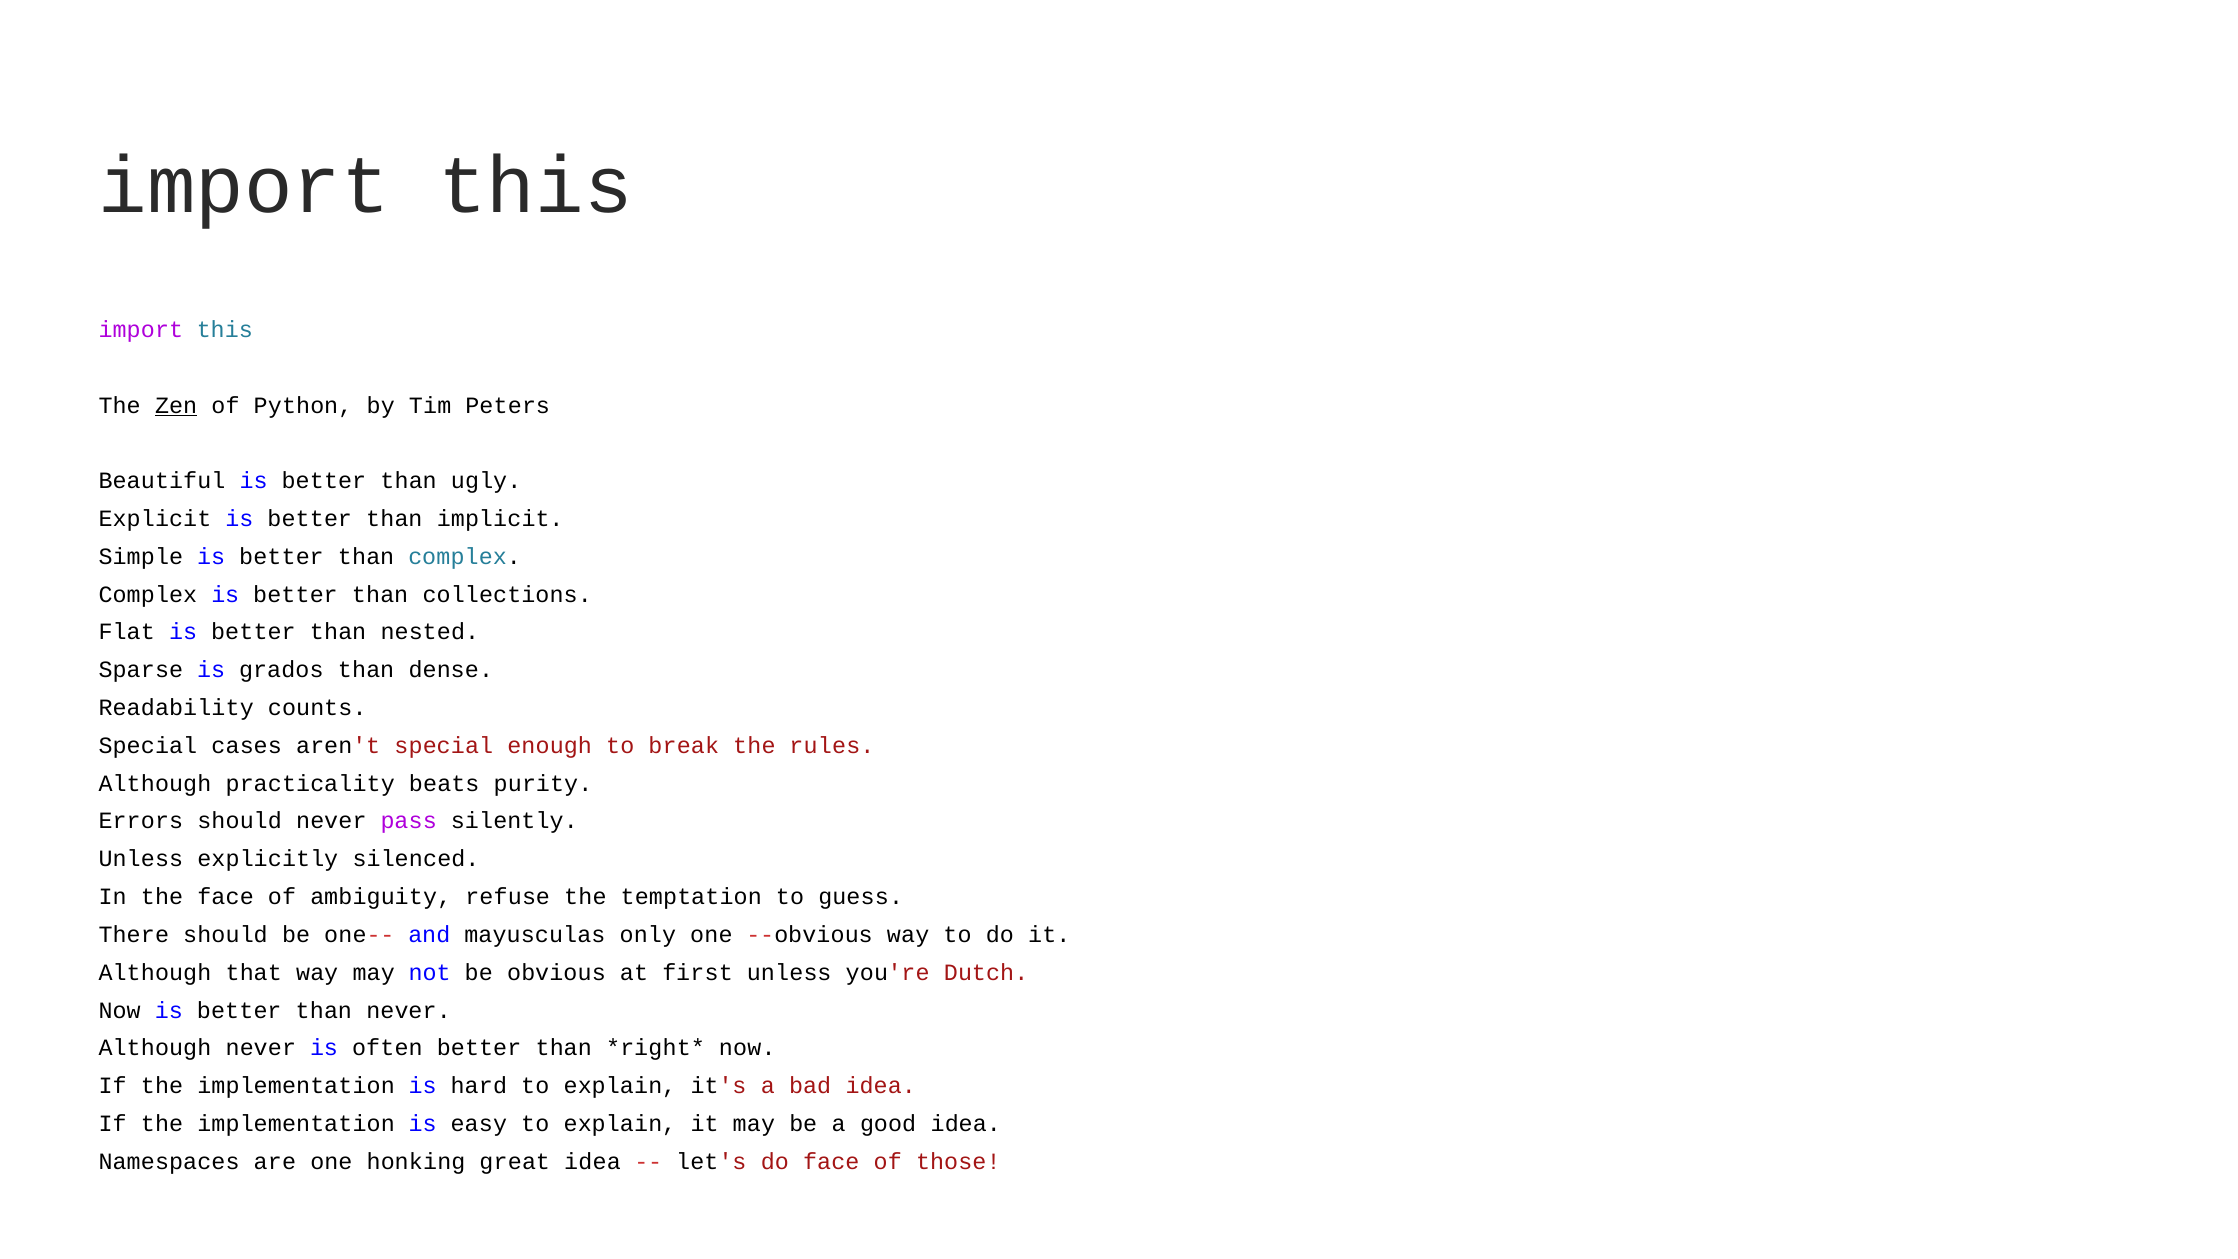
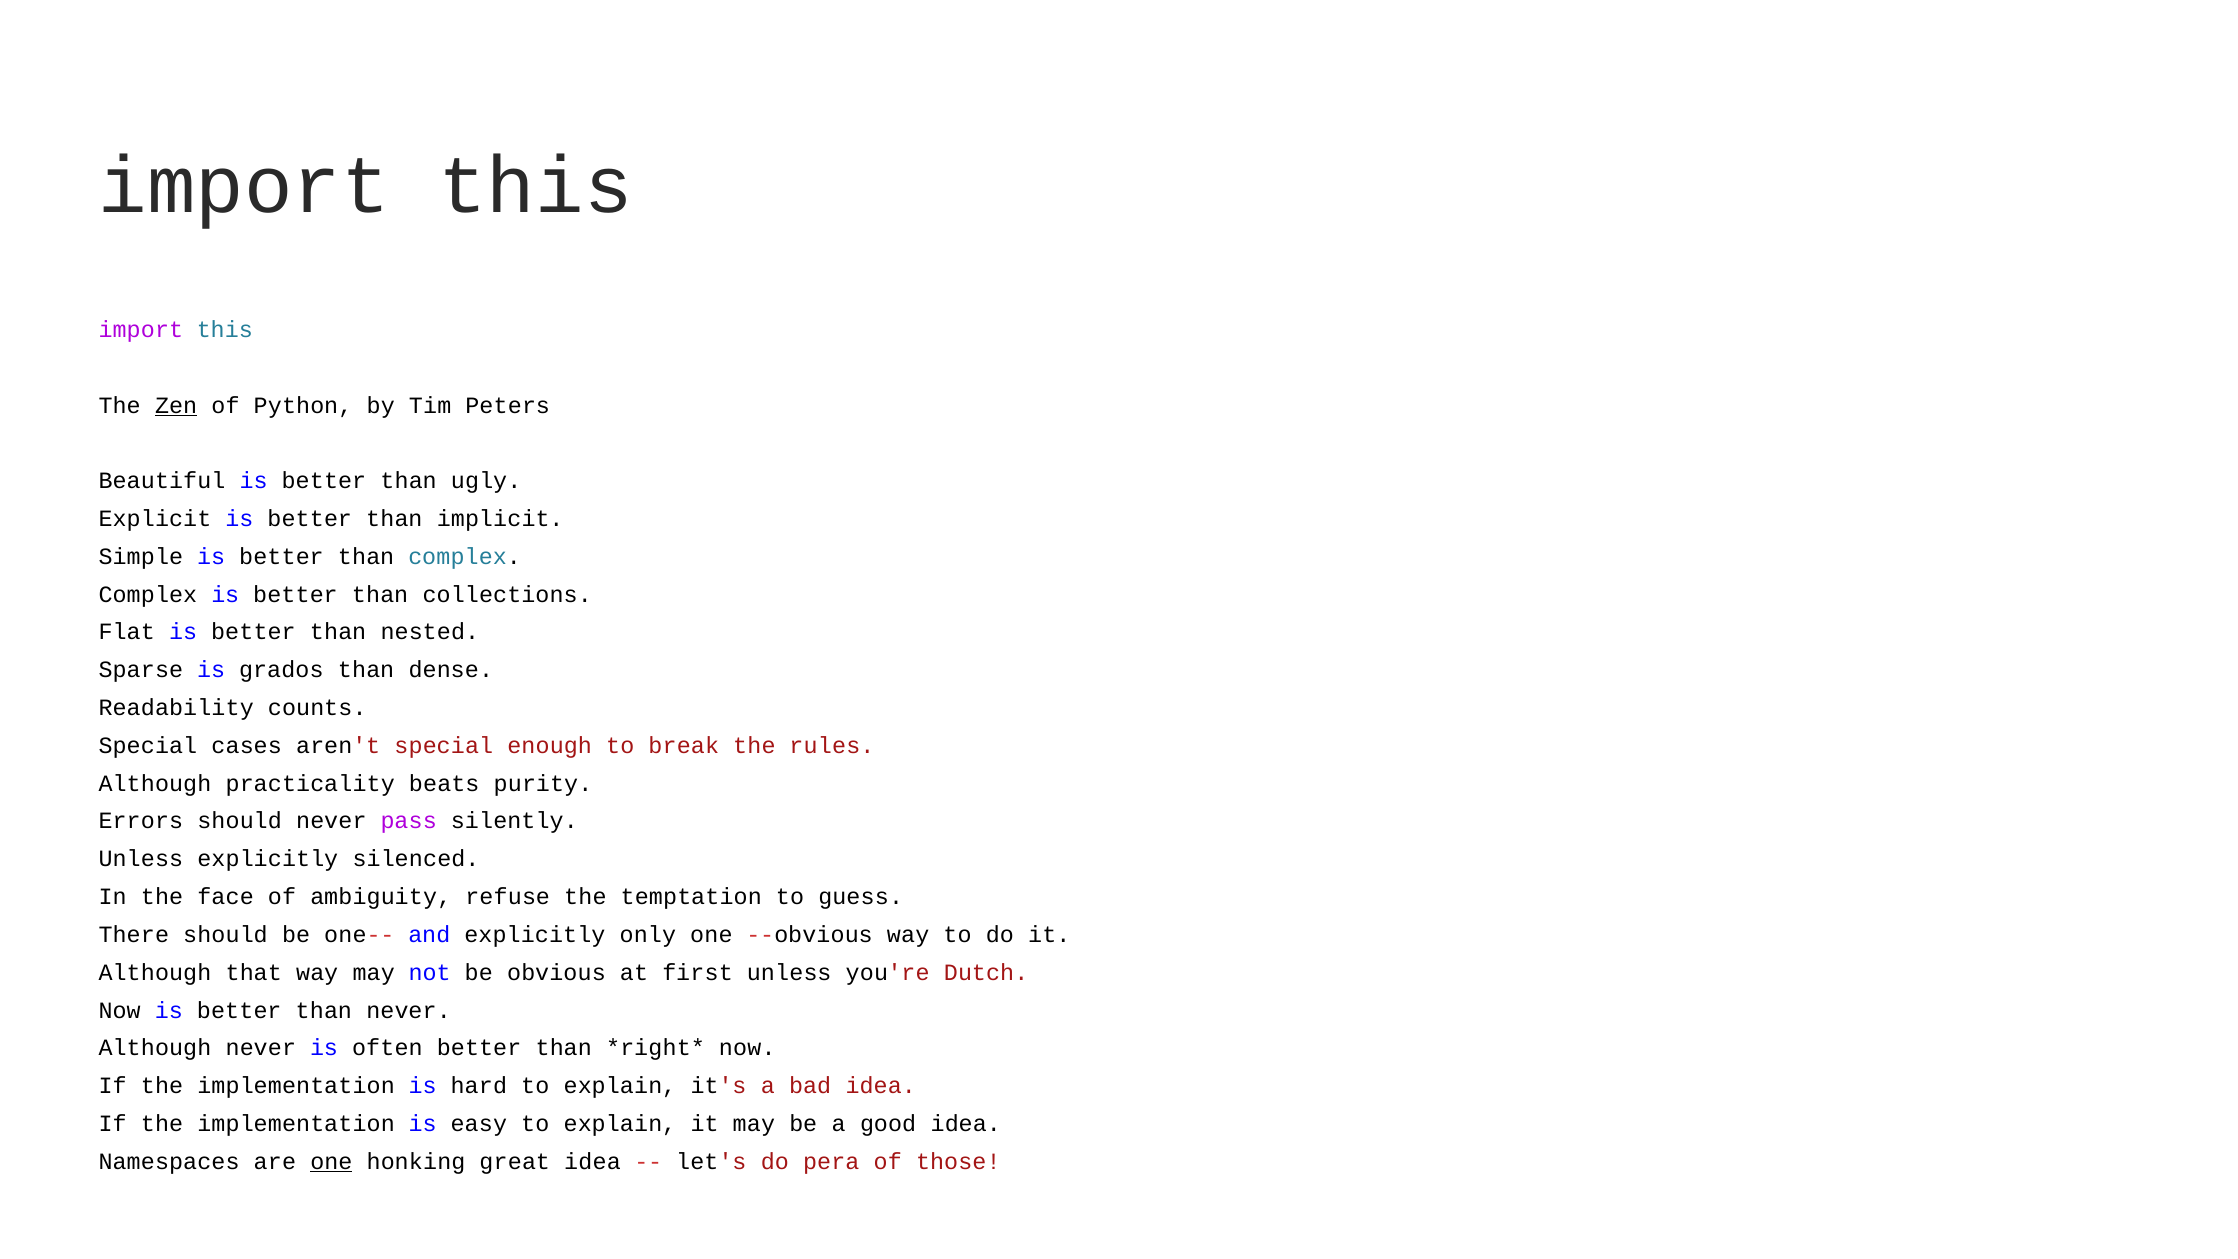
and mayusculas: mayusculas -> explicitly
one at (331, 1161) underline: none -> present
do face: face -> pera
